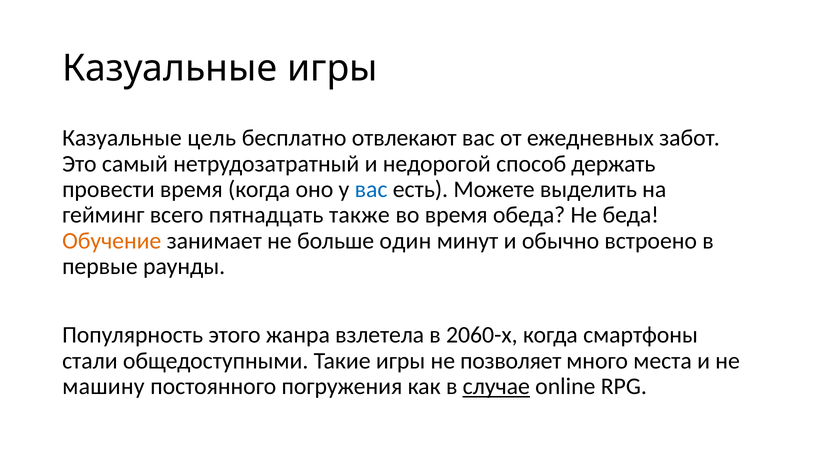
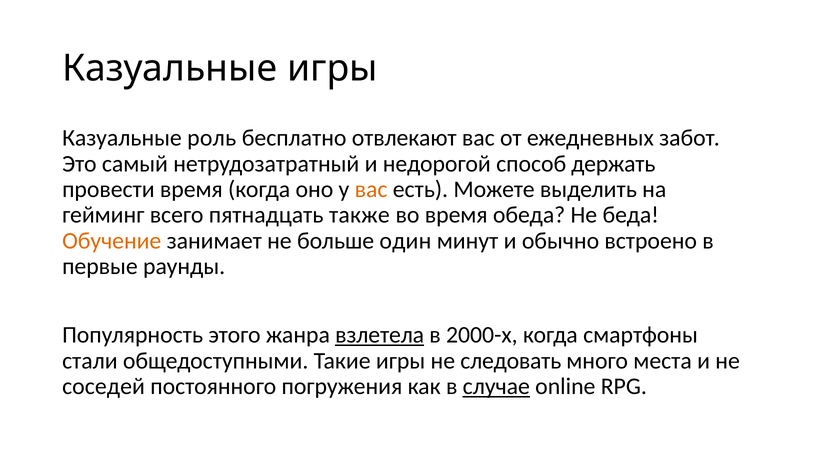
цель: цель -> роль
вас at (371, 189) colour: blue -> orange
взлетела underline: none -> present
2060-х: 2060-х -> 2000-х
позволяет: позволяет -> следовать
машину: машину -> соседей
